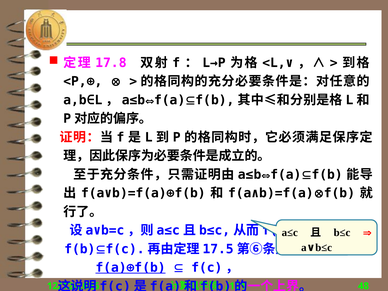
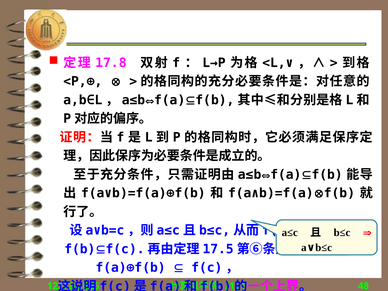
f(a)⊕f(b underline: present -> none
